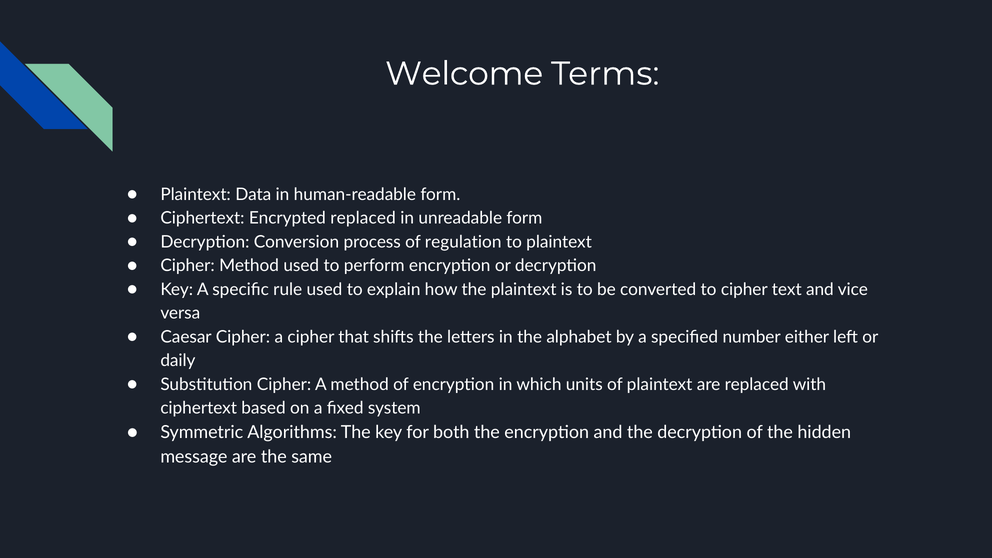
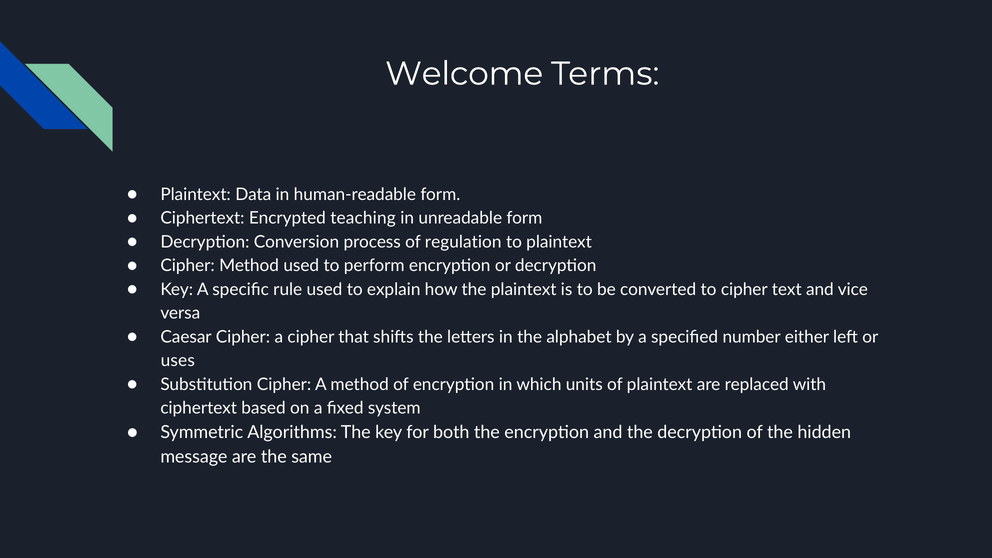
Encrypted replaced: replaced -> teaching
daily: daily -> uses
